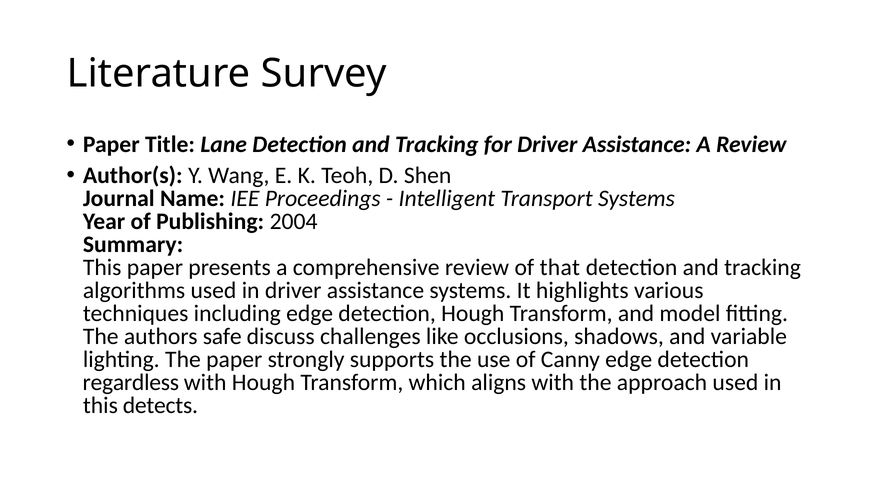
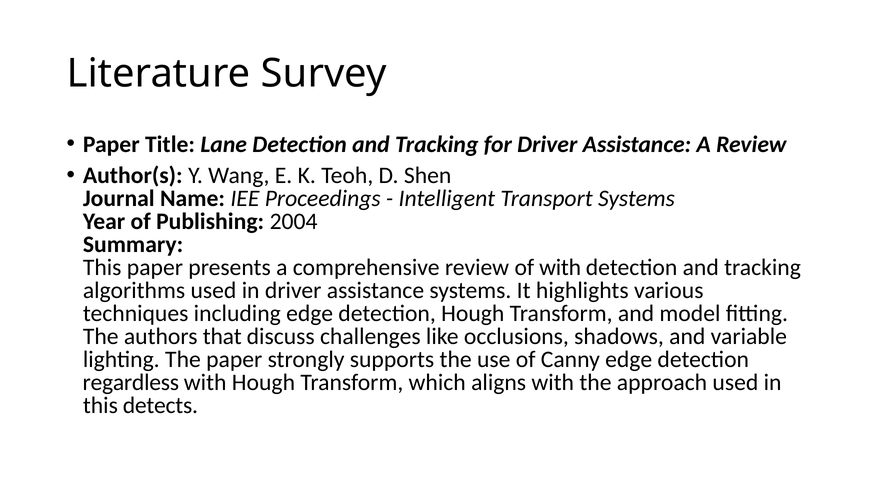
of that: that -> with
safe: safe -> that
